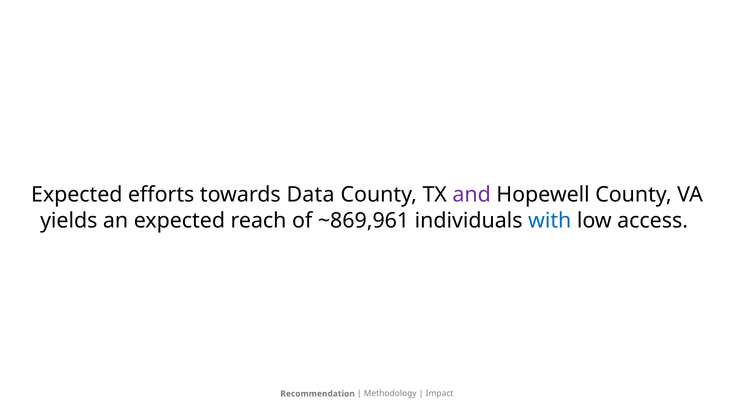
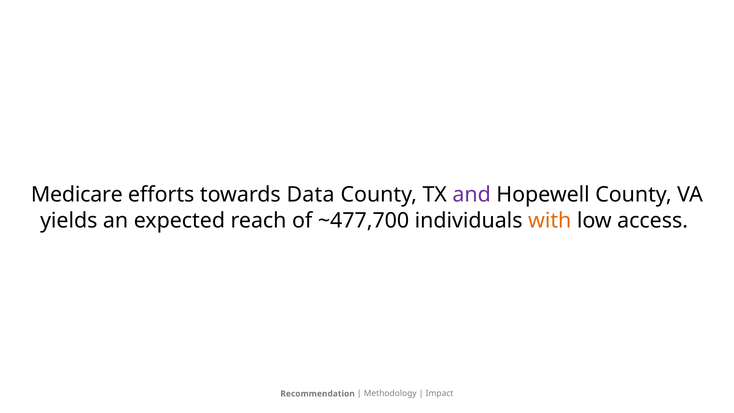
Expected at (77, 195): Expected -> Medicare
~869,961: ~869,961 -> ~477,700
with colour: blue -> orange
